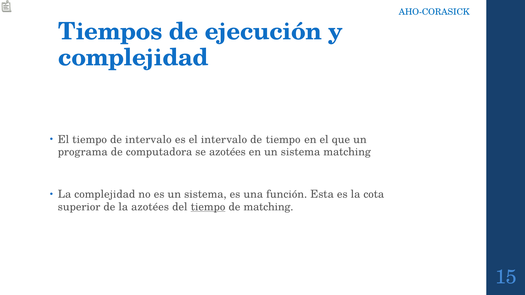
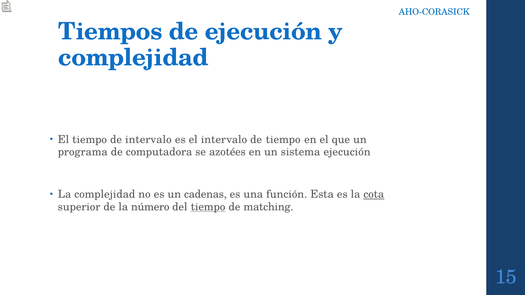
sistema matching: matching -> ejecución
es un sistema: sistema -> cadenas
cota underline: none -> present
la azotées: azotées -> número
